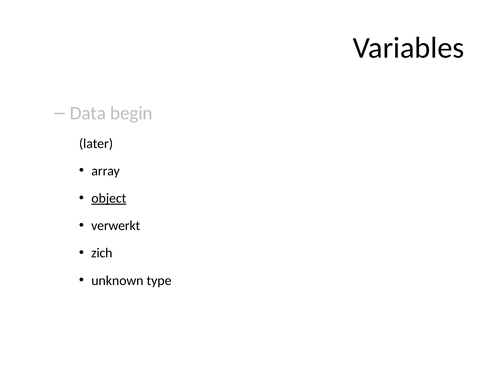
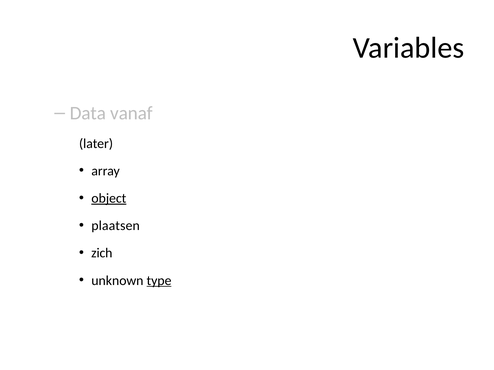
begin: begin -> vanaf
verwerkt: verwerkt -> plaatsen
type underline: none -> present
